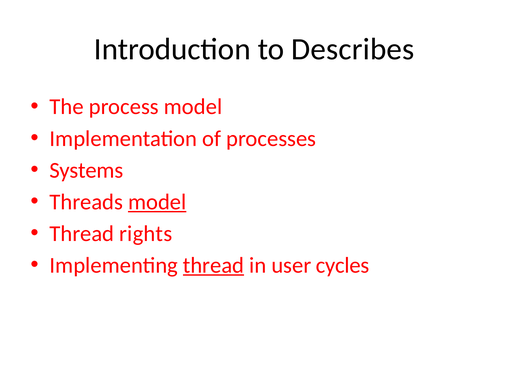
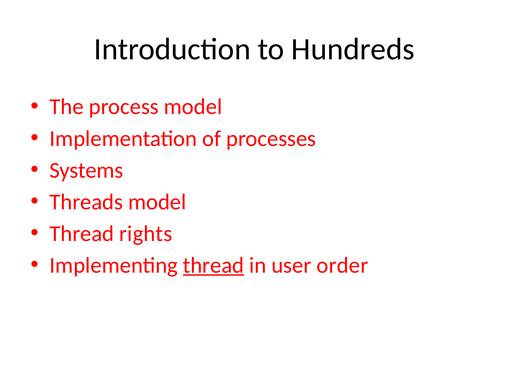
Describes: Describes -> Hundreds
model at (157, 202) underline: present -> none
cycles: cycles -> order
